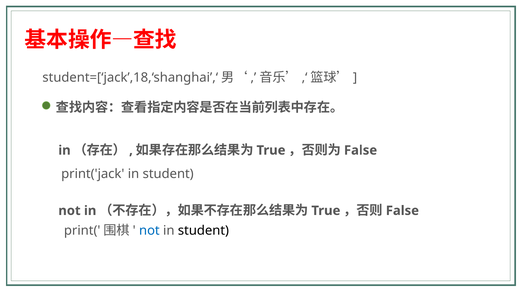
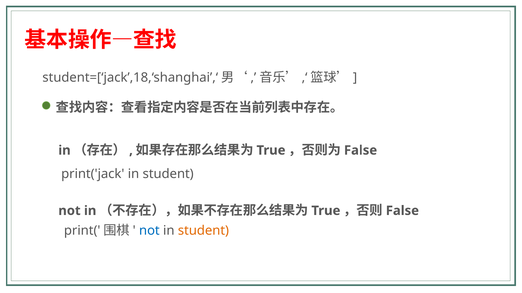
student at (203, 231) colour: black -> orange
